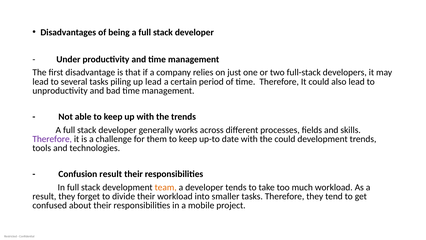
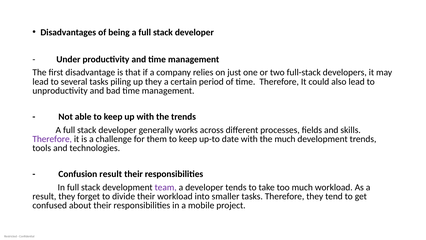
up lead: lead -> they
the could: could -> much
team colour: orange -> purple
